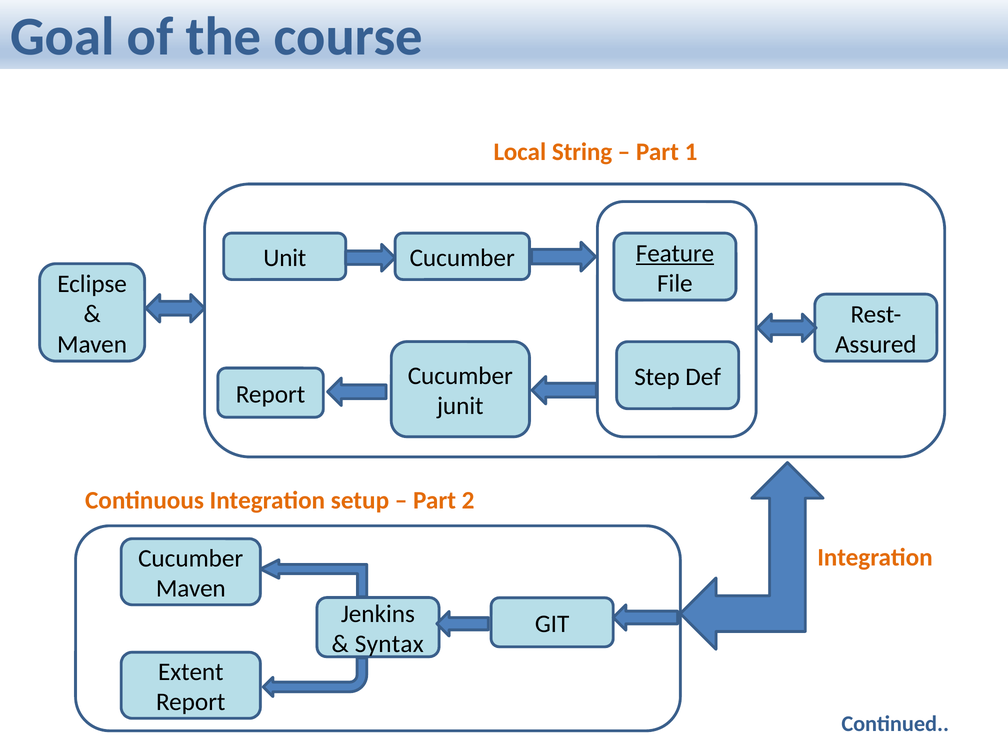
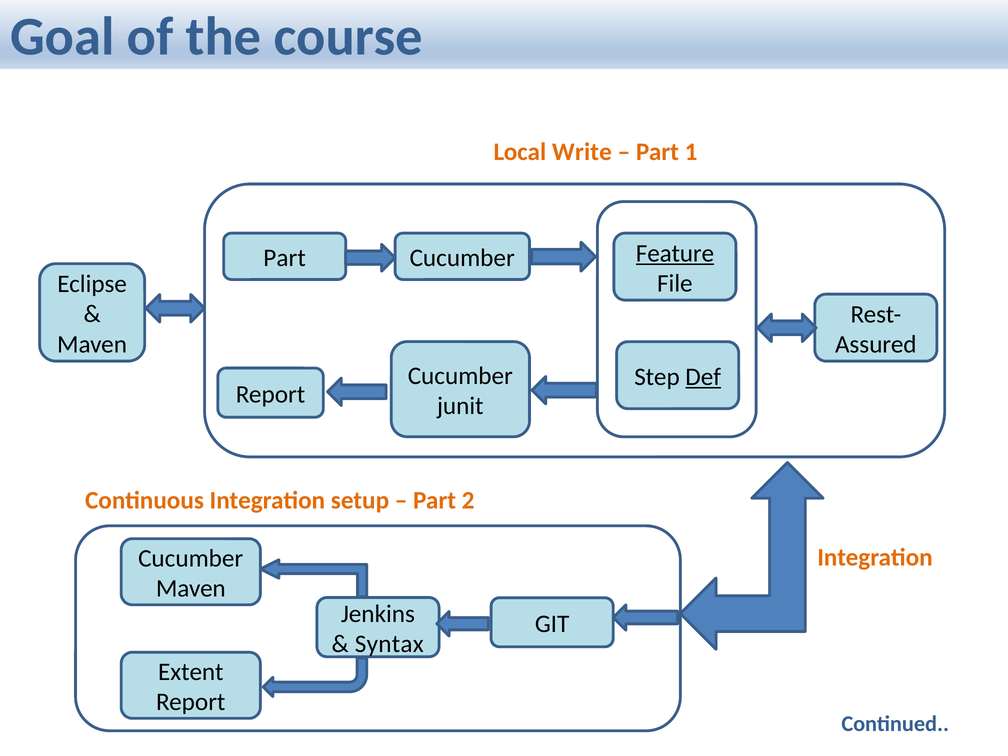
String: String -> Write
Unit at (285, 258): Unit -> Part
Def underline: none -> present
